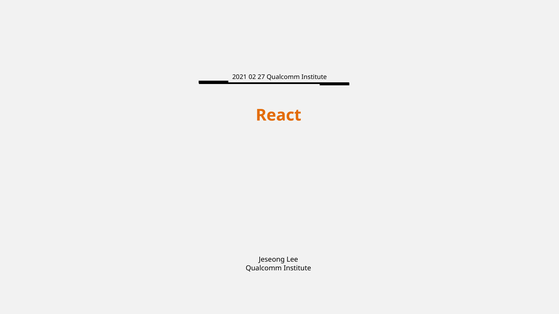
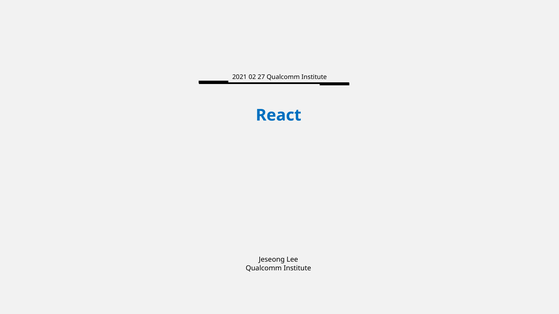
React colour: orange -> blue
